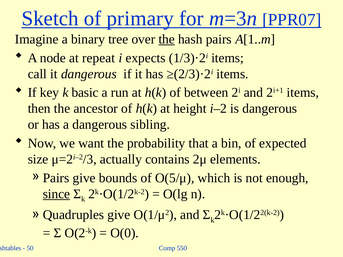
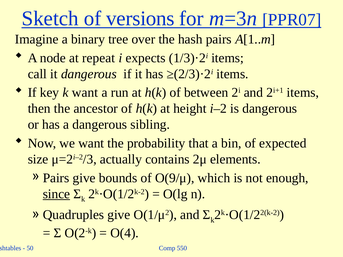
primary: primary -> versions
the at (167, 39) underline: present -> none
k basic: basic -> want
O(5/μ: O(5/μ -> O(9/μ
O(0: O(0 -> O(4
